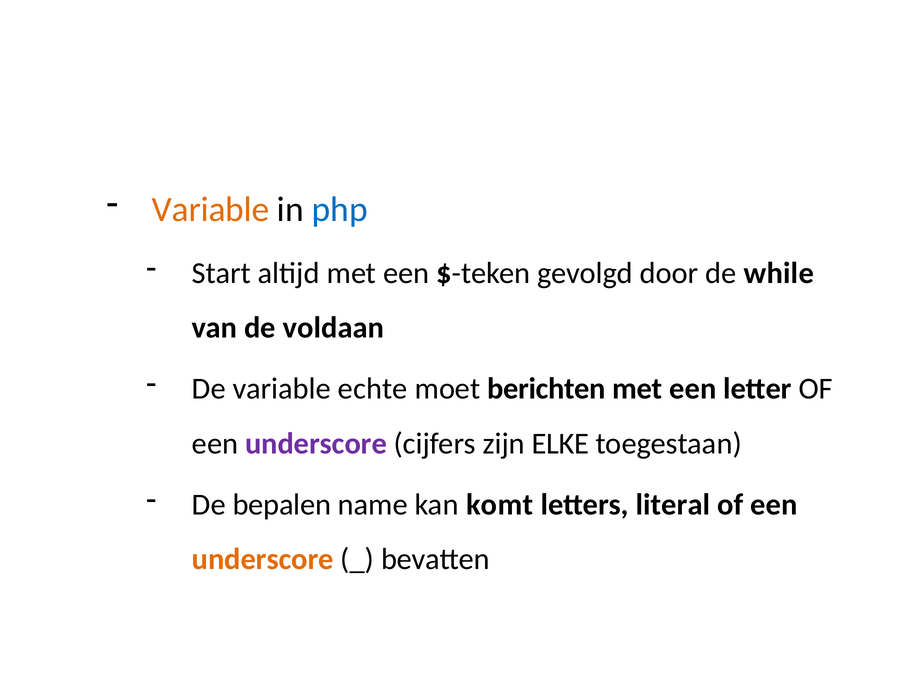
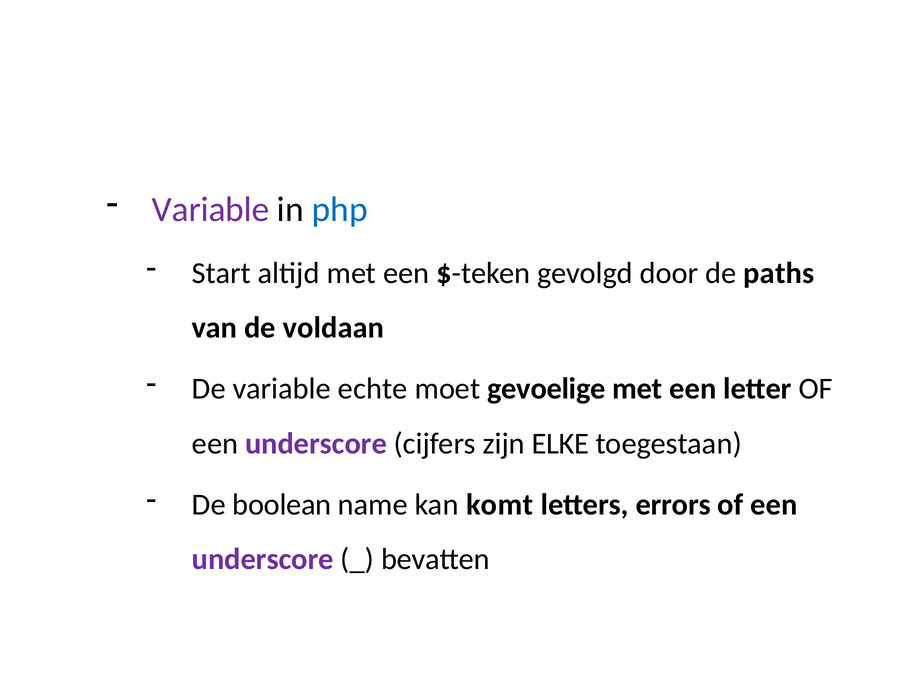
Variable at (211, 210) colour: orange -> purple
while: while -> paths
berichten: berichten -> gevoelige
bepalen: bepalen -> boolean
literal: literal -> errors
underscore at (263, 560) colour: orange -> purple
